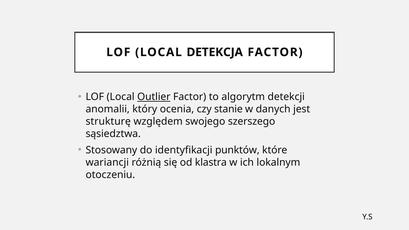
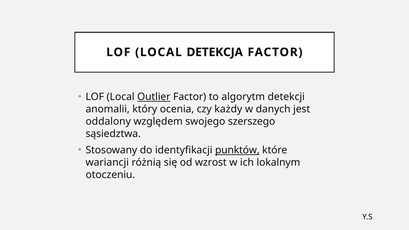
stanie: stanie -> każdy
strukturę: strukturę -> oddalony
punktów underline: none -> present
klastra: klastra -> wzrost
